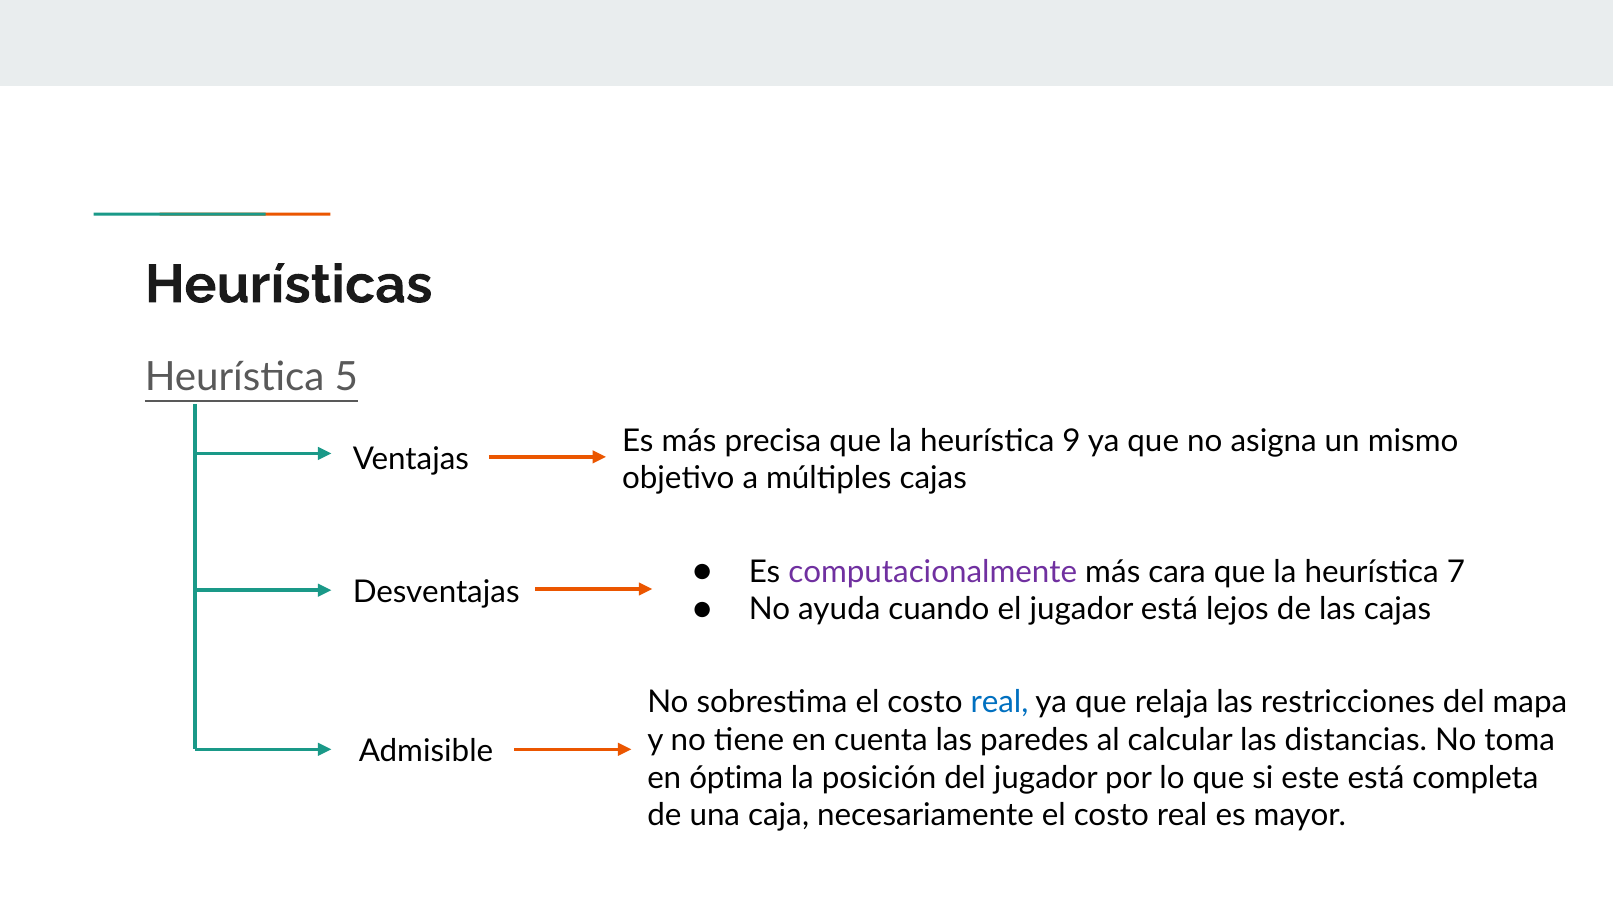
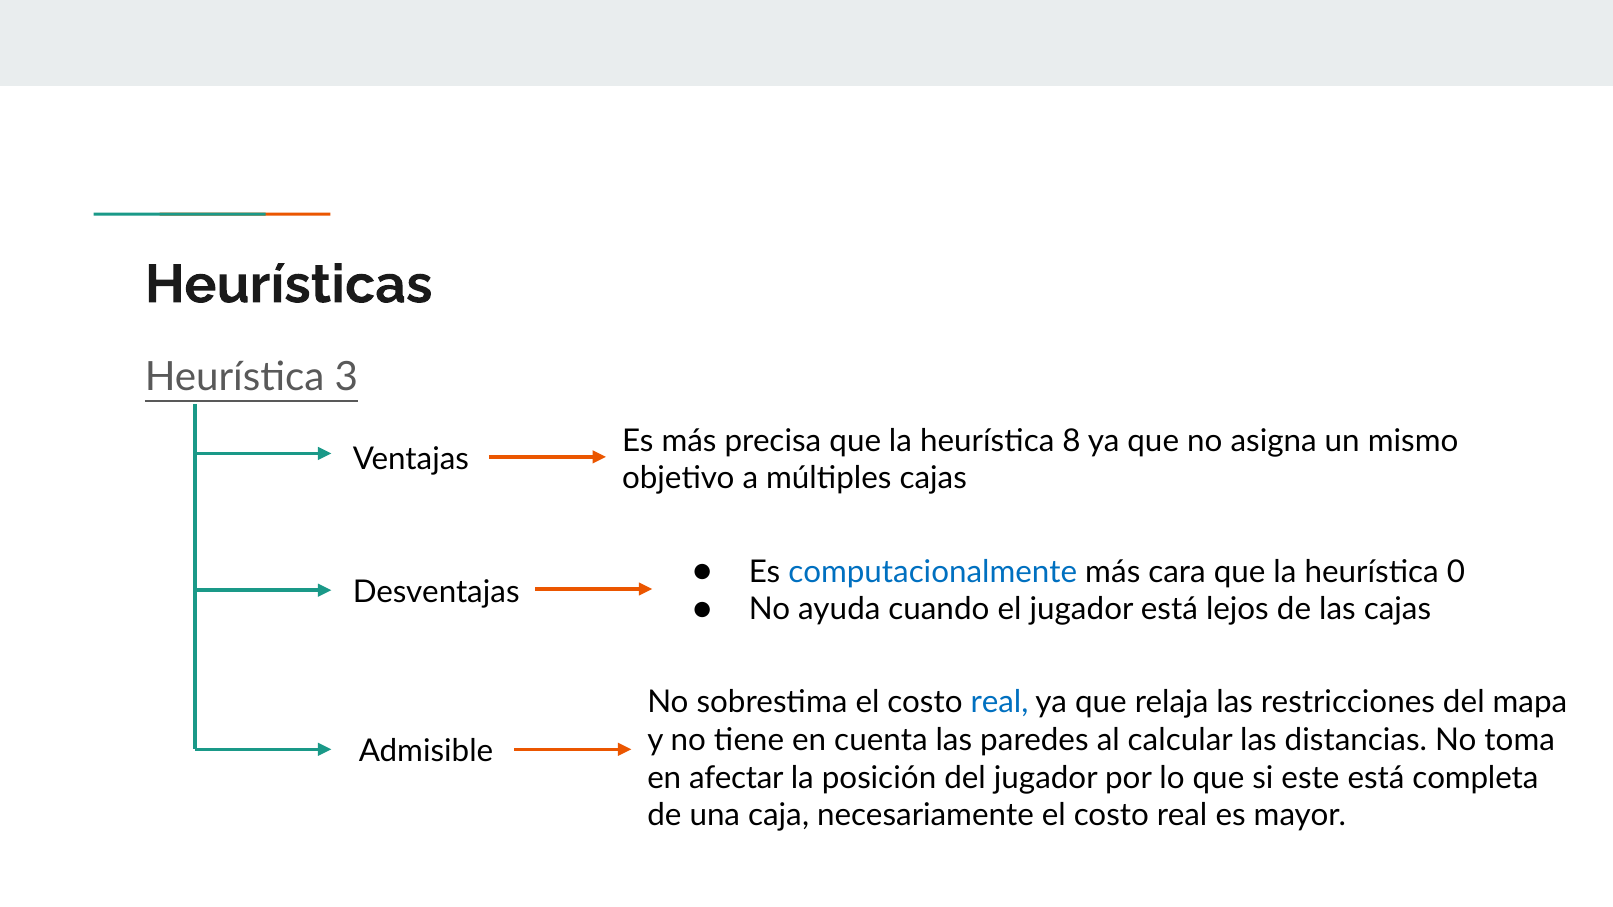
5: 5 -> 3
9: 9 -> 8
computacionalmente colour: purple -> blue
7: 7 -> 0
óptima: óptima -> afectar
